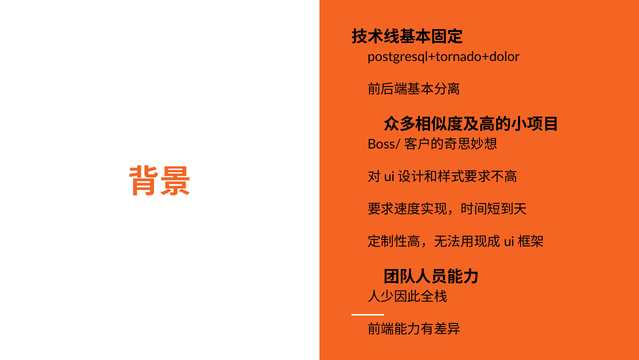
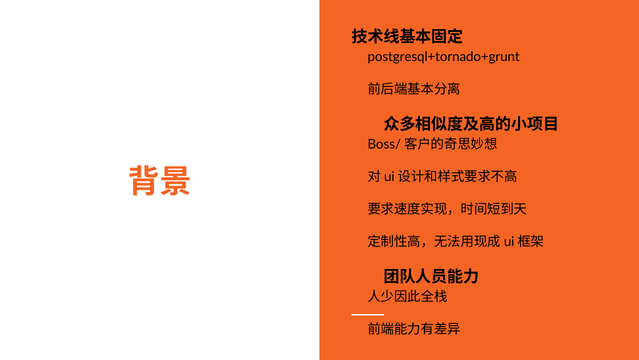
postgresql+tornado+dolor: postgresql+tornado+dolor -> postgresql+tornado+grunt
